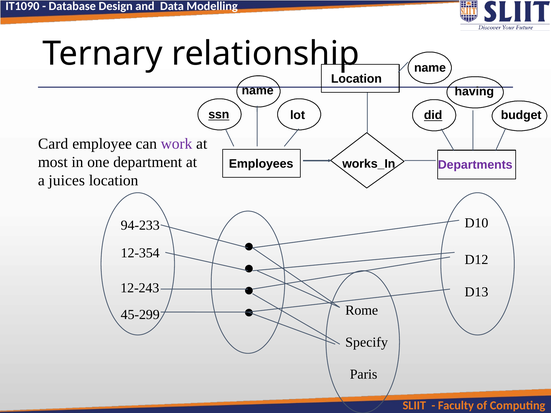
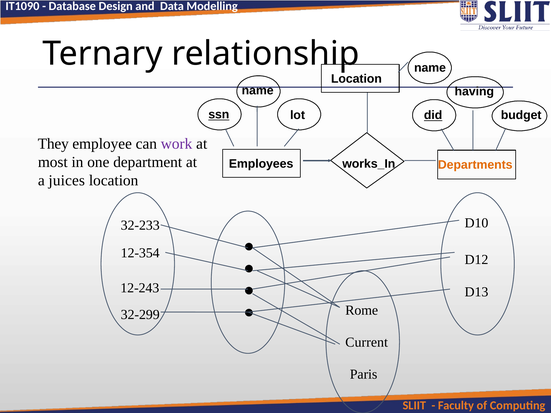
Card: Card -> They
Departments colour: purple -> orange
94-233: 94-233 -> 32-233
45-299: 45-299 -> 32-299
Specify: Specify -> Current
